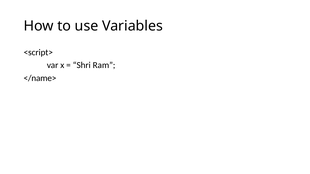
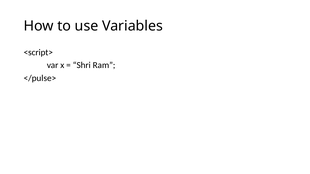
</name>: </name> -> </pulse>
